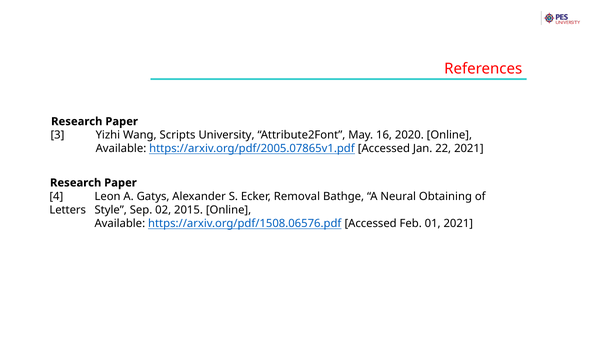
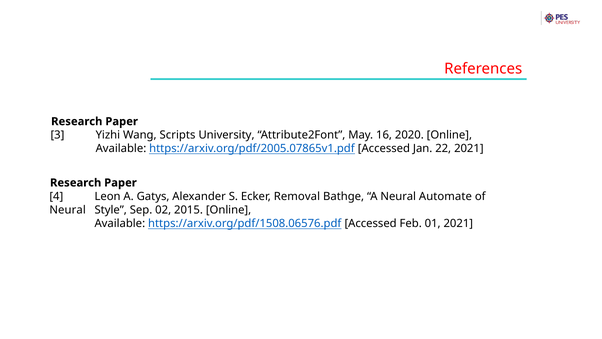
Obtaining: Obtaining -> Automate
Letters at (68, 210): Letters -> Neural
